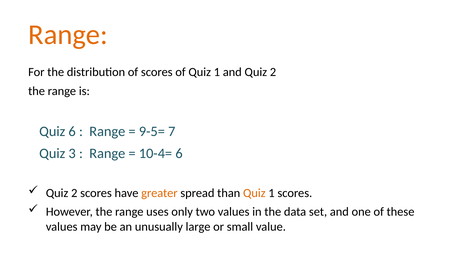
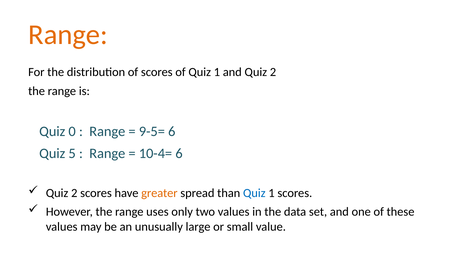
Quiz 6: 6 -> 0
9-5= 7: 7 -> 6
3: 3 -> 5
Quiz at (254, 193) colour: orange -> blue
